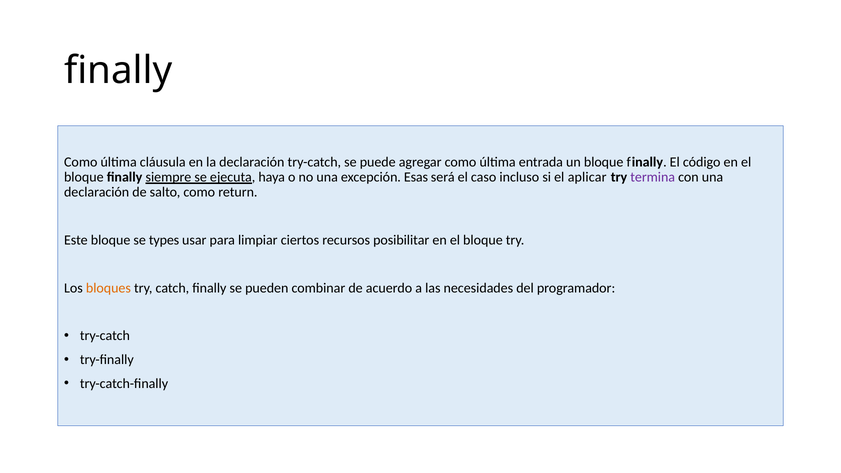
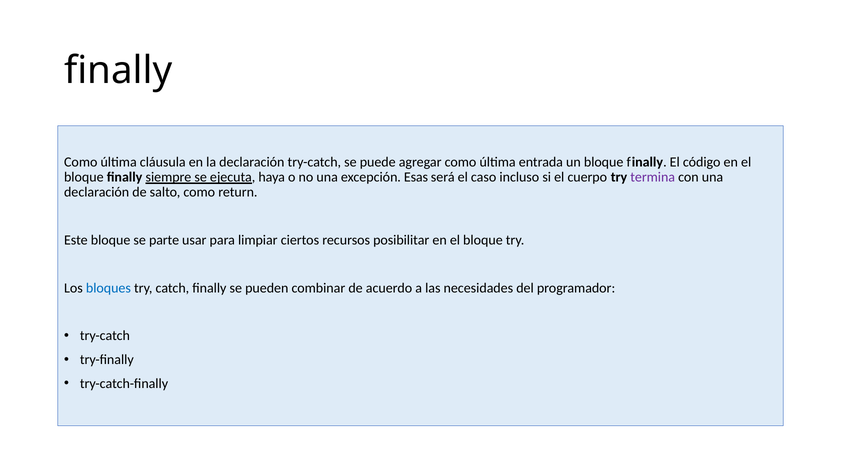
aplicar: aplicar -> cuerpo
types: types -> parte
bloques colour: orange -> blue
